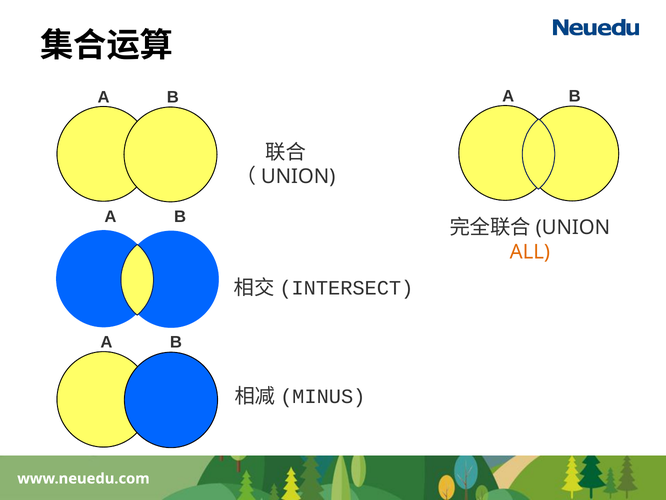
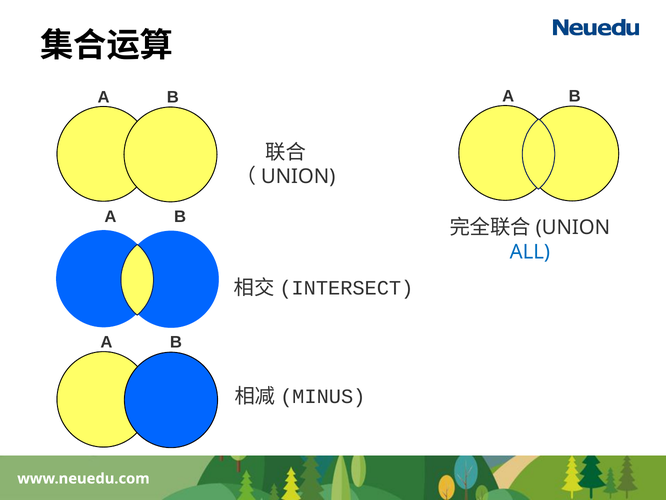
ALL colour: orange -> blue
